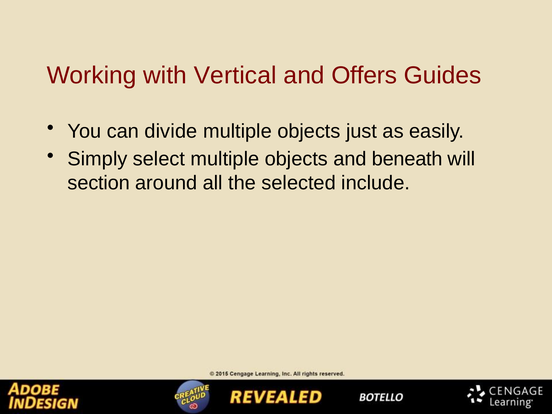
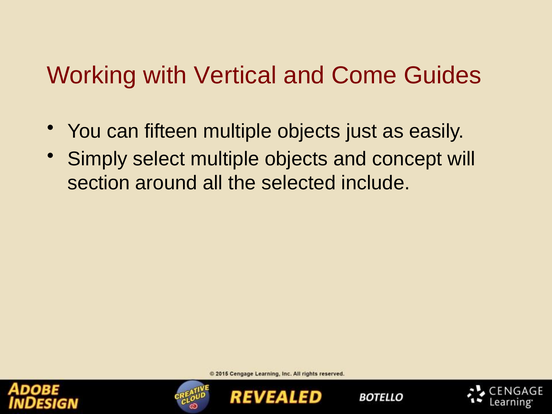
Offers: Offers -> Come
divide: divide -> fifteen
beneath: beneath -> concept
